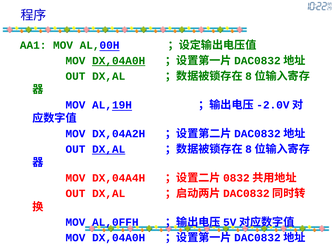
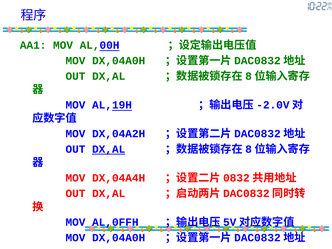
DX,04A0H at (119, 61) underline: present -> none
